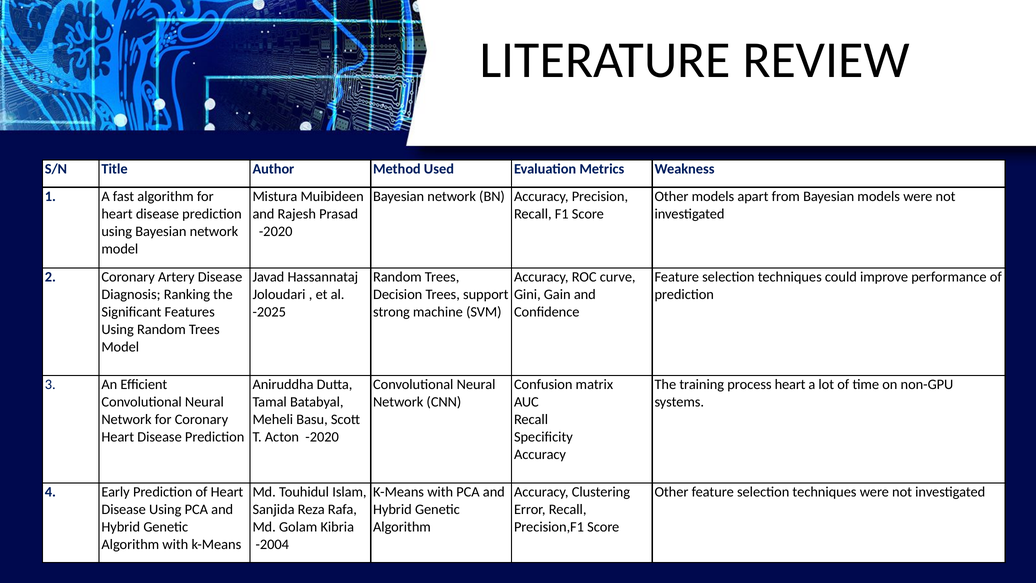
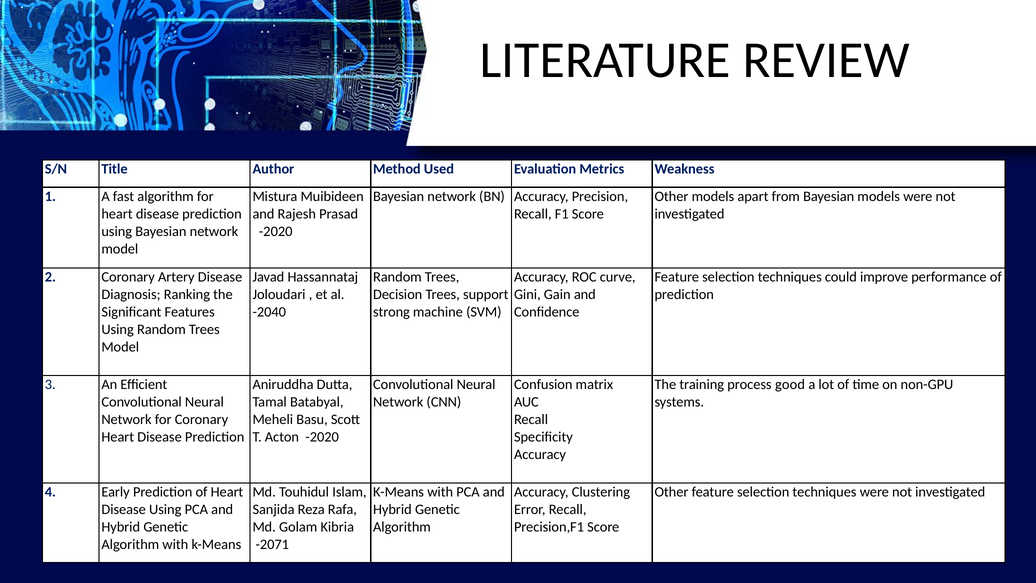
-2025: -2025 -> -2040
process heart: heart -> good
-2004: -2004 -> -2071
